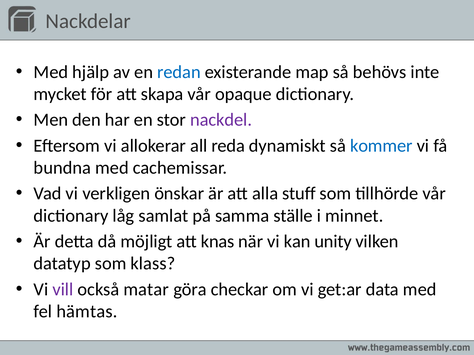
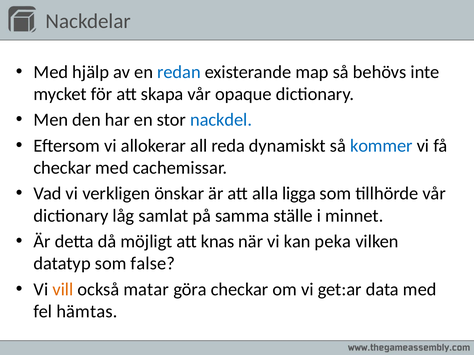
nackdel colour: purple -> blue
bundna at (62, 168): bundna -> checkar
stuff: stuff -> ligga
unity: unity -> peka
klass: klass -> false
vill colour: purple -> orange
